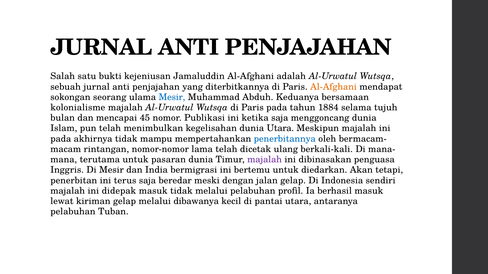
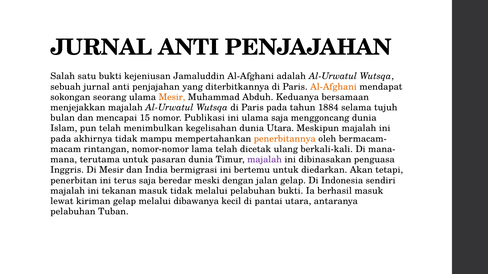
Mesir at (172, 97) colour: blue -> orange
kolonialisme: kolonialisme -> menjejakkan
45: 45 -> 15
ini ketika: ketika -> ulama
penerbitannya colour: blue -> orange
didepak: didepak -> tekanan
pelabuhan profil: profil -> bukti
